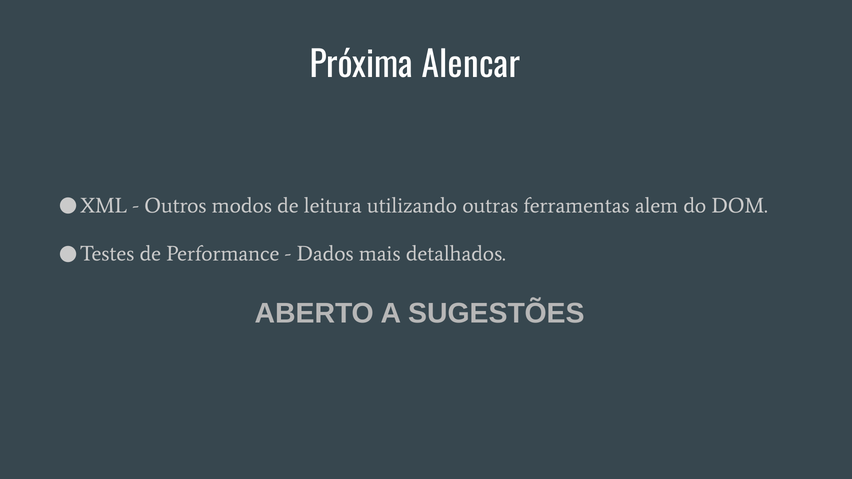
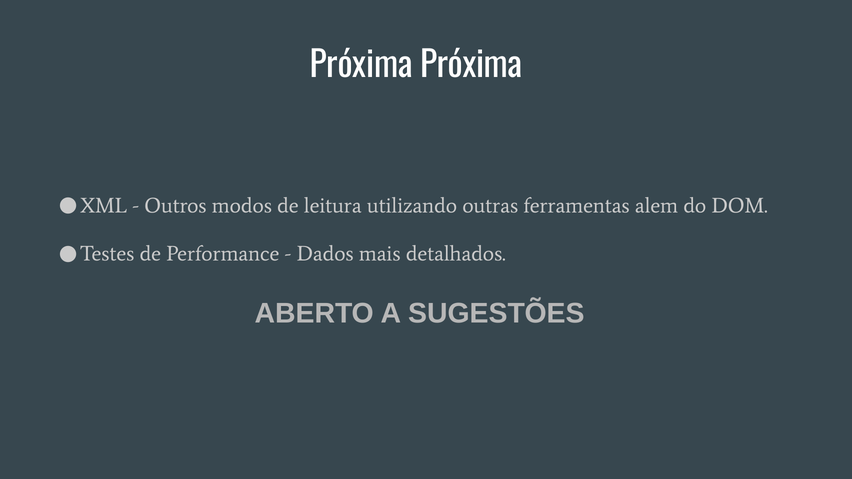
Próxima Alencar: Alencar -> Próxima
